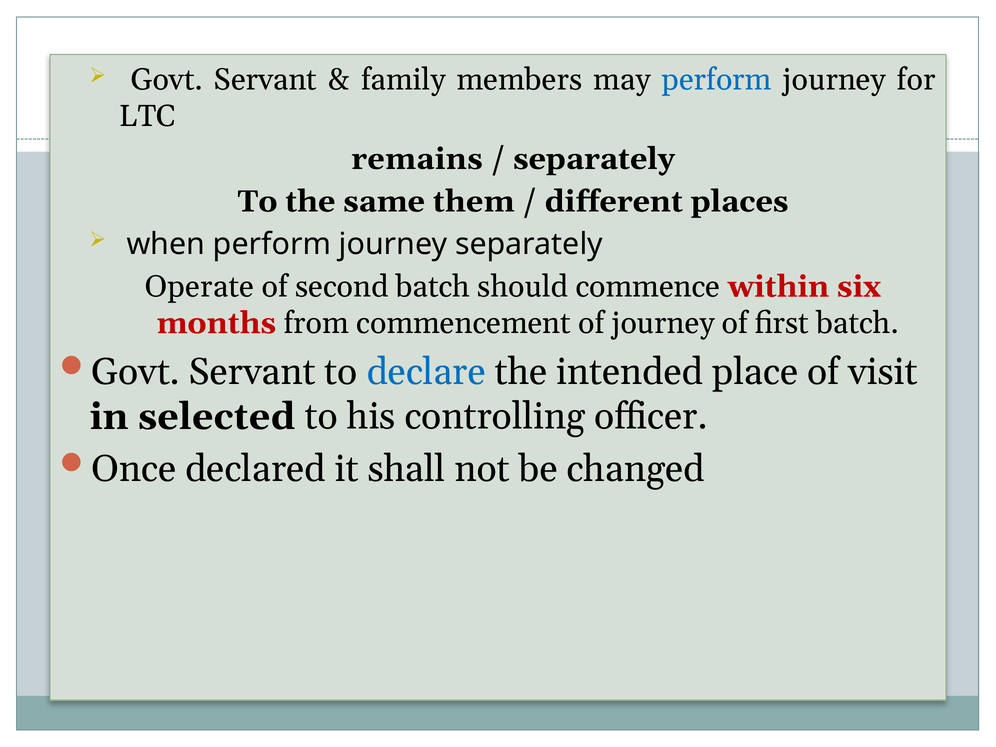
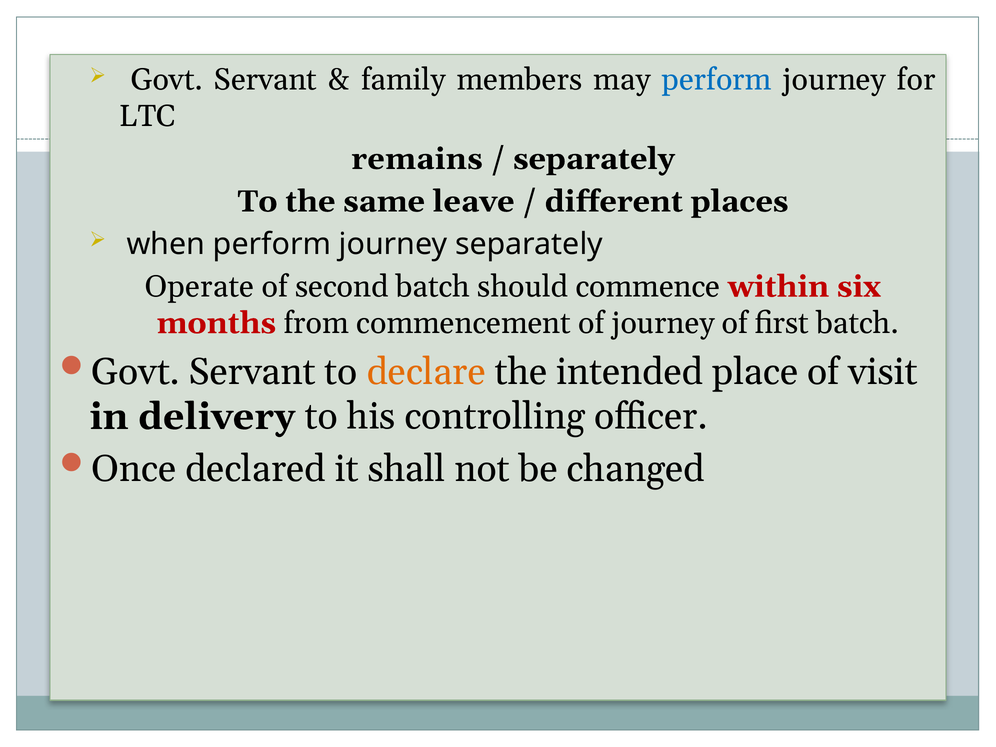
them: them -> leave
declare colour: blue -> orange
selected: selected -> delivery
